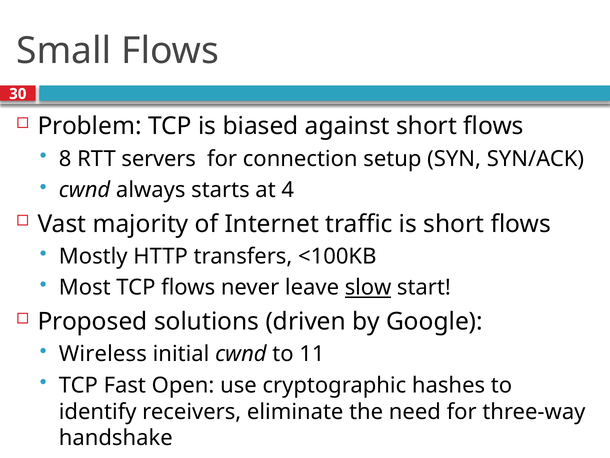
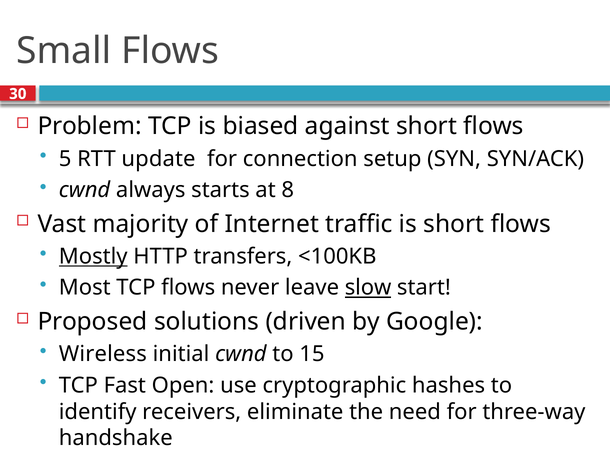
8: 8 -> 5
servers: servers -> update
4: 4 -> 8
Mostly underline: none -> present
11: 11 -> 15
